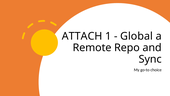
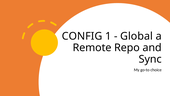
ATTACH: ATTACH -> CONFIG
